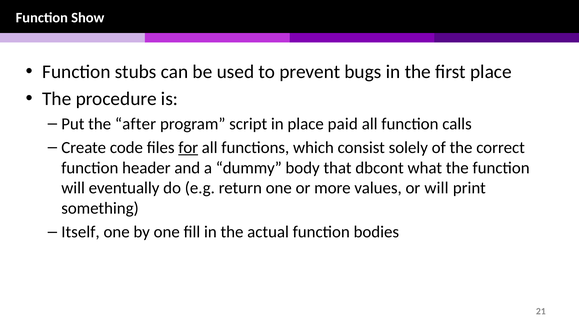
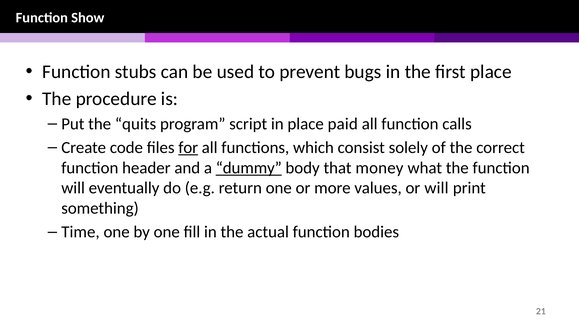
after: after -> quits
dummy underline: none -> present
dbcont: dbcont -> money
Itself: Itself -> Time
